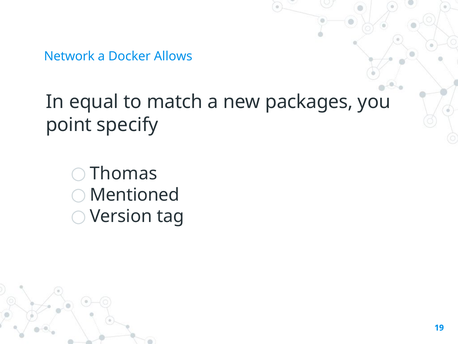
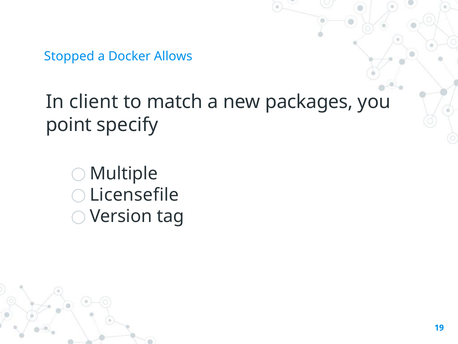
Network: Network -> Stopped
equal: equal -> client
Thomas: Thomas -> Multiple
Mentioned: Mentioned -> Licensefile
